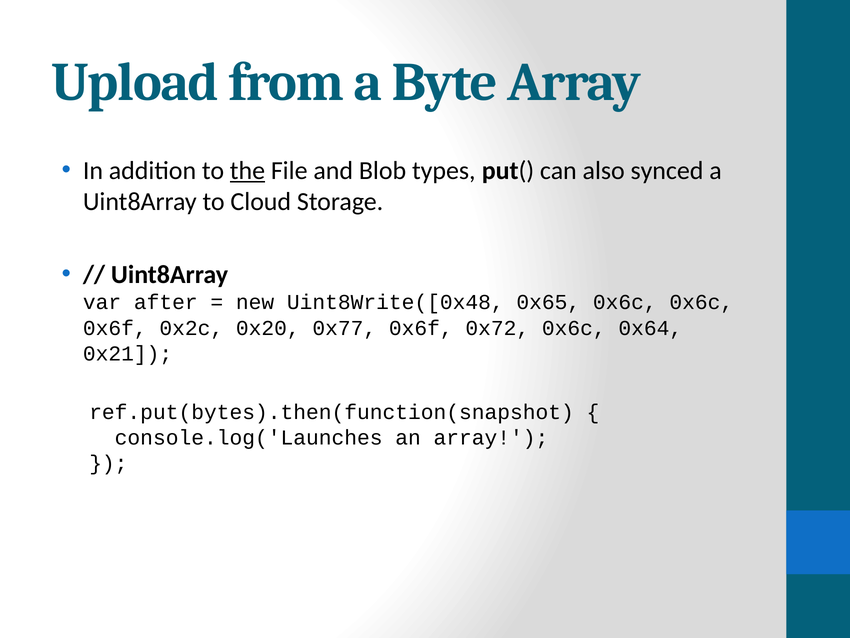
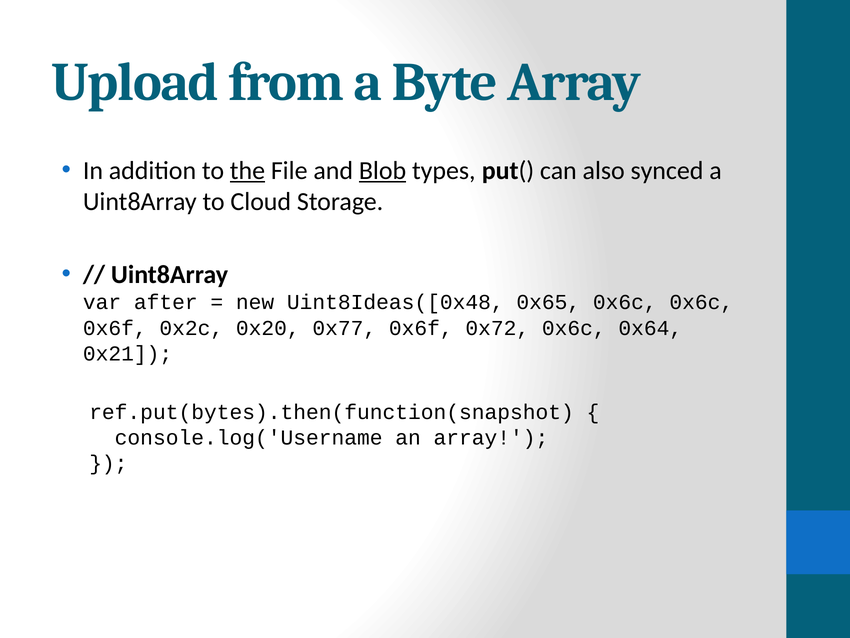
Blob underline: none -> present
Uint8Write([0x48: Uint8Write([0x48 -> Uint8Ideas([0x48
console.log('Launches: console.log('Launches -> console.log('Username
